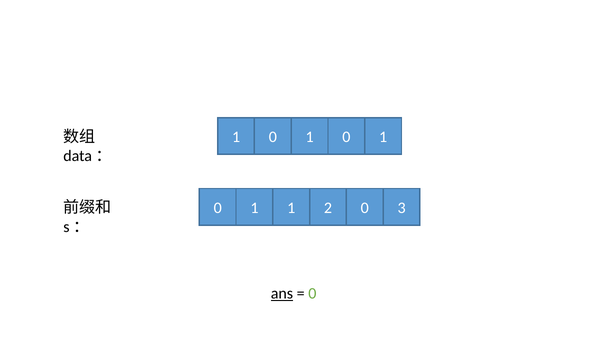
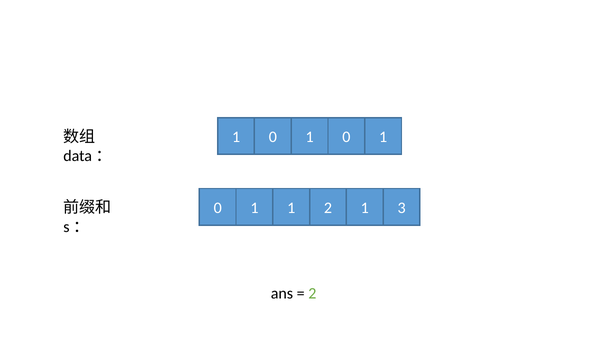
2 0: 0 -> 1
ans underline: present -> none
0 at (312, 293): 0 -> 2
